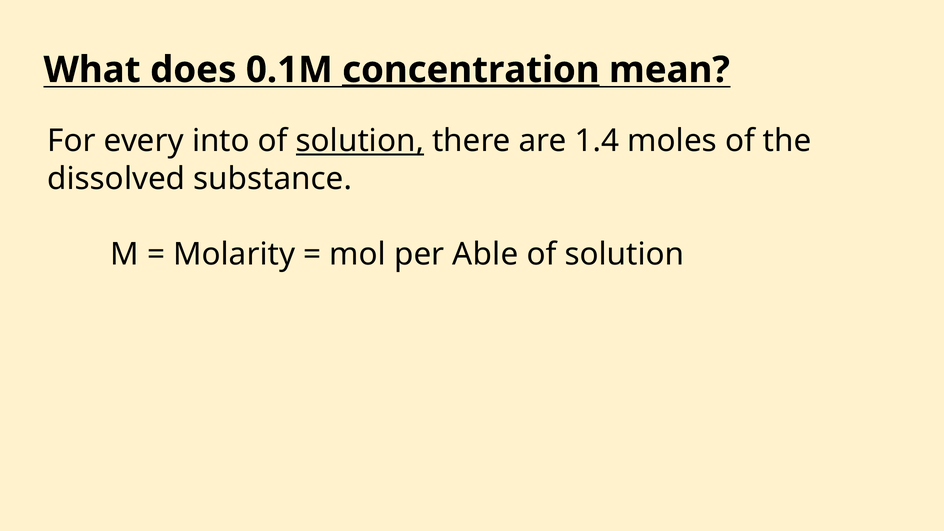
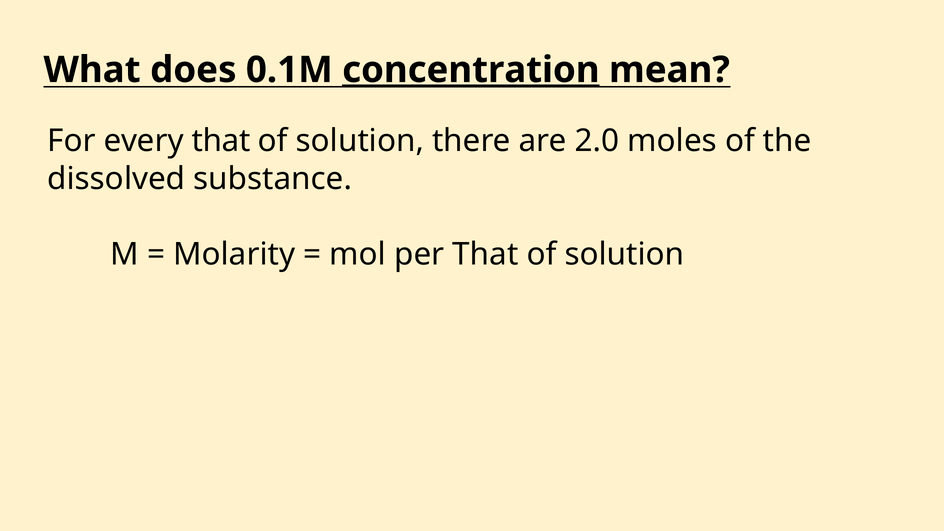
every into: into -> that
solution at (360, 141) underline: present -> none
1.4: 1.4 -> 2.0
per Able: Able -> That
